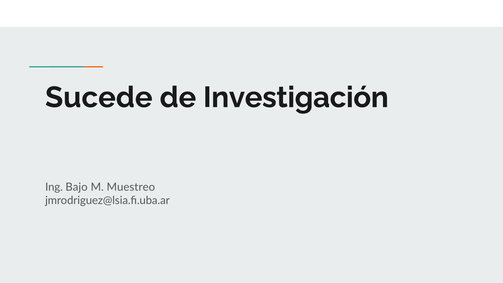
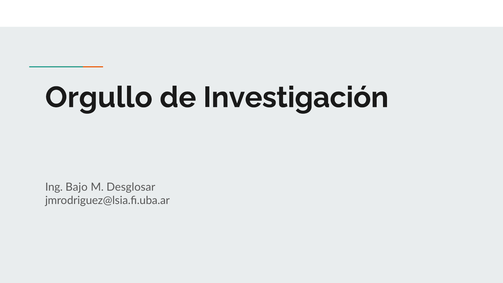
Sucede: Sucede -> Orgullo
Muestreo: Muestreo -> Desglosar
